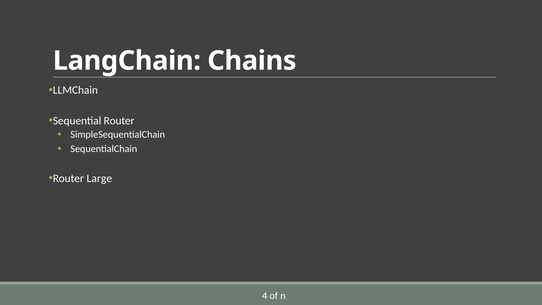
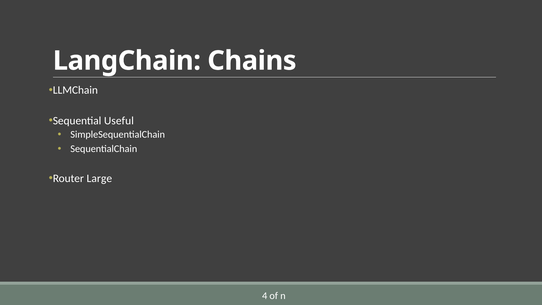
Sequential Router: Router -> Useful
